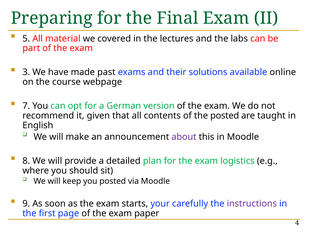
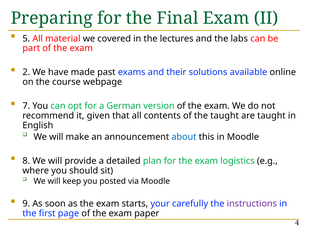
3: 3 -> 2
the posted: posted -> taught
about colour: purple -> blue
